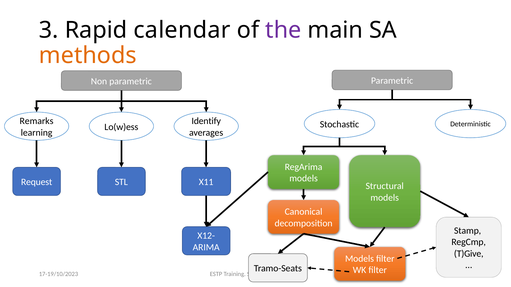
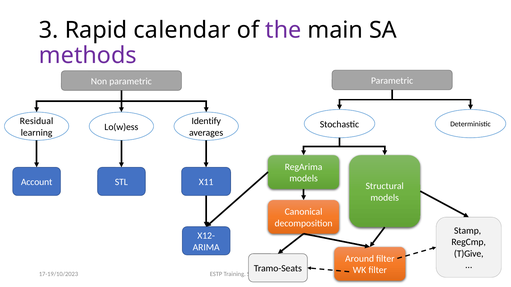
methods colour: orange -> purple
Remarks: Remarks -> Residual
Request: Request -> Account
Models at (360, 259): Models -> Around
